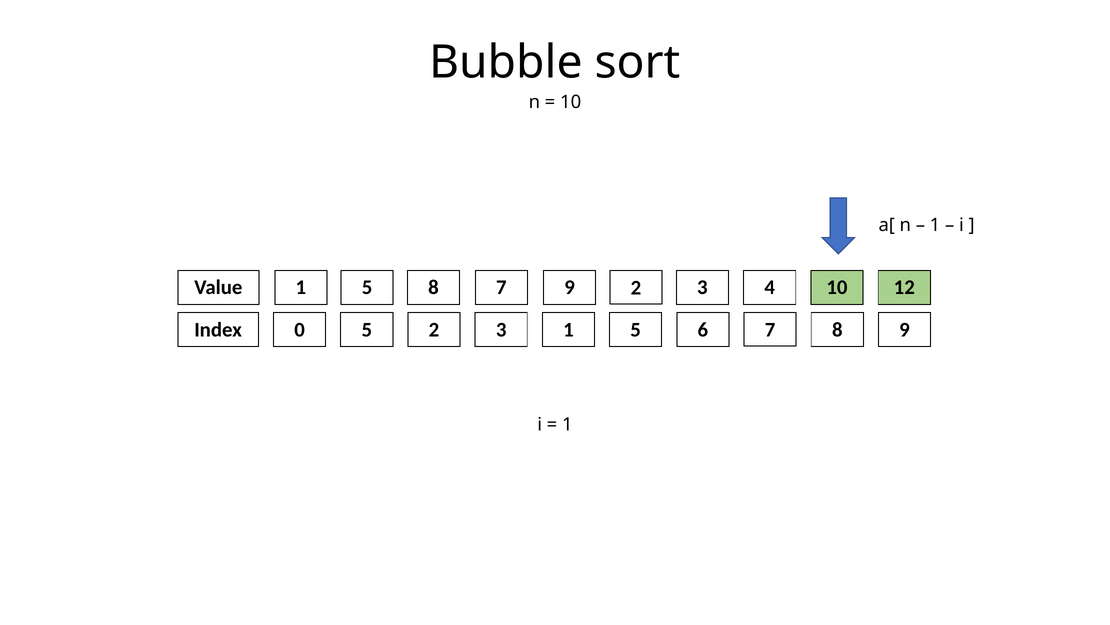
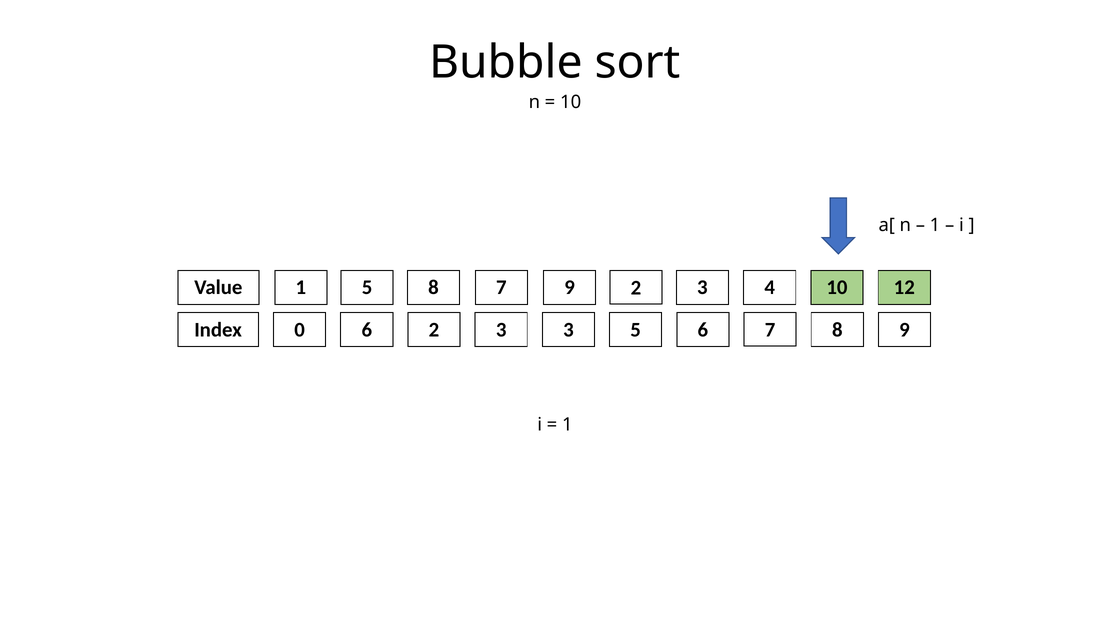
Index 5: 5 -> 6
3 1: 1 -> 3
